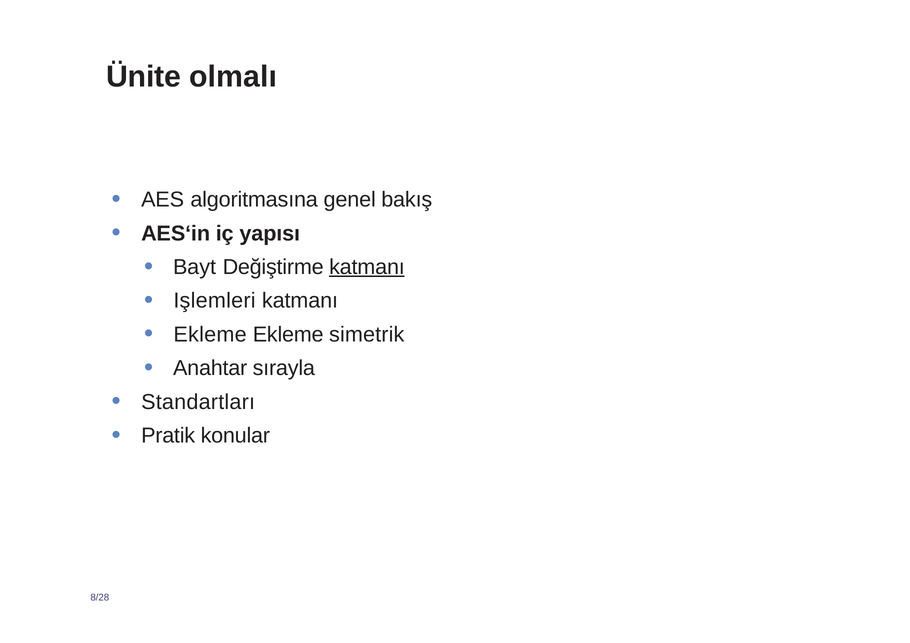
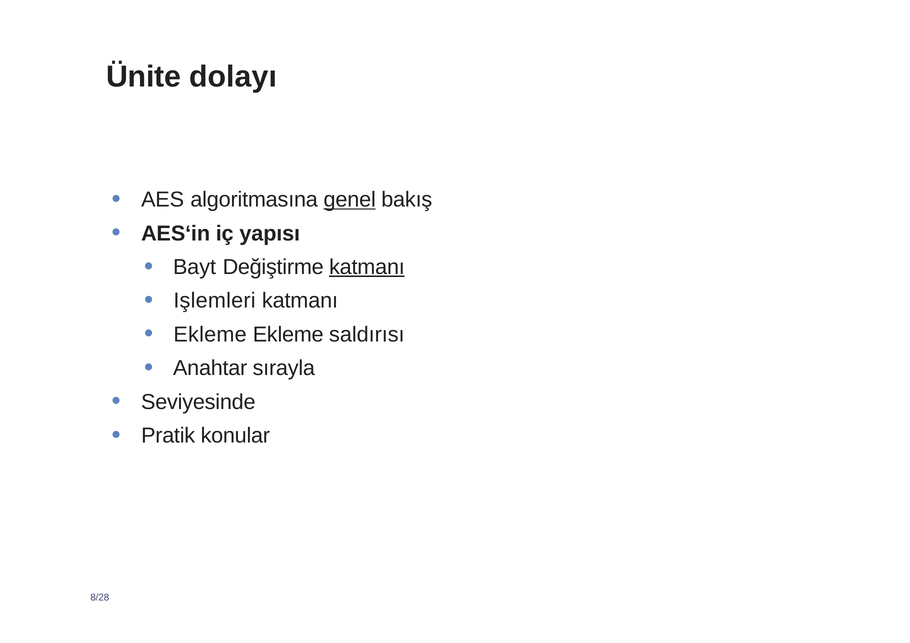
olmalı: olmalı -> dolayı
genel underline: none -> present
simetrik: simetrik -> saldırısı
Standartları: Standartları -> Seviyesinde
